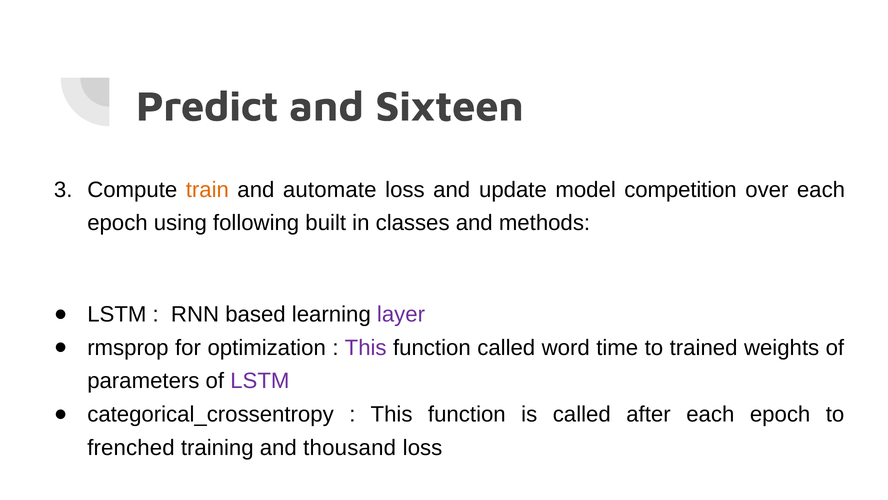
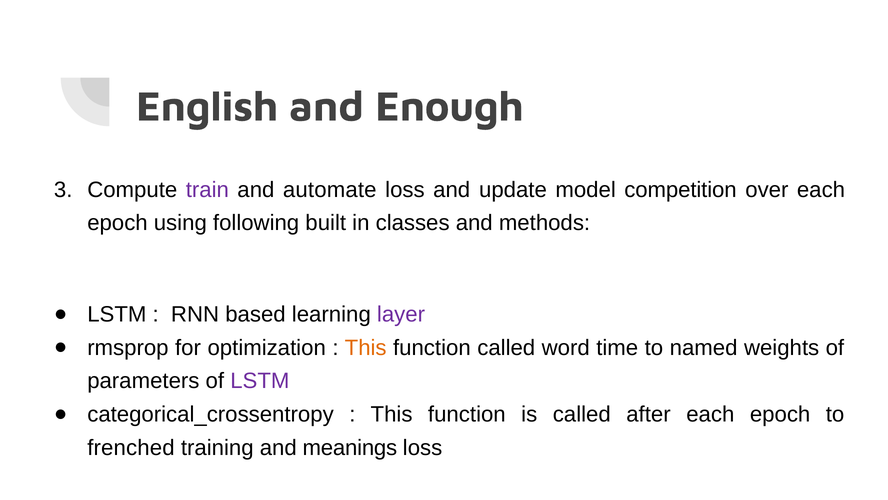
Predict: Predict -> English
Sixteen: Sixteen -> Enough
train colour: orange -> purple
This at (366, 347) colour: purple -> orange
trained: trained -> named
thousand: thousand -> meanings
